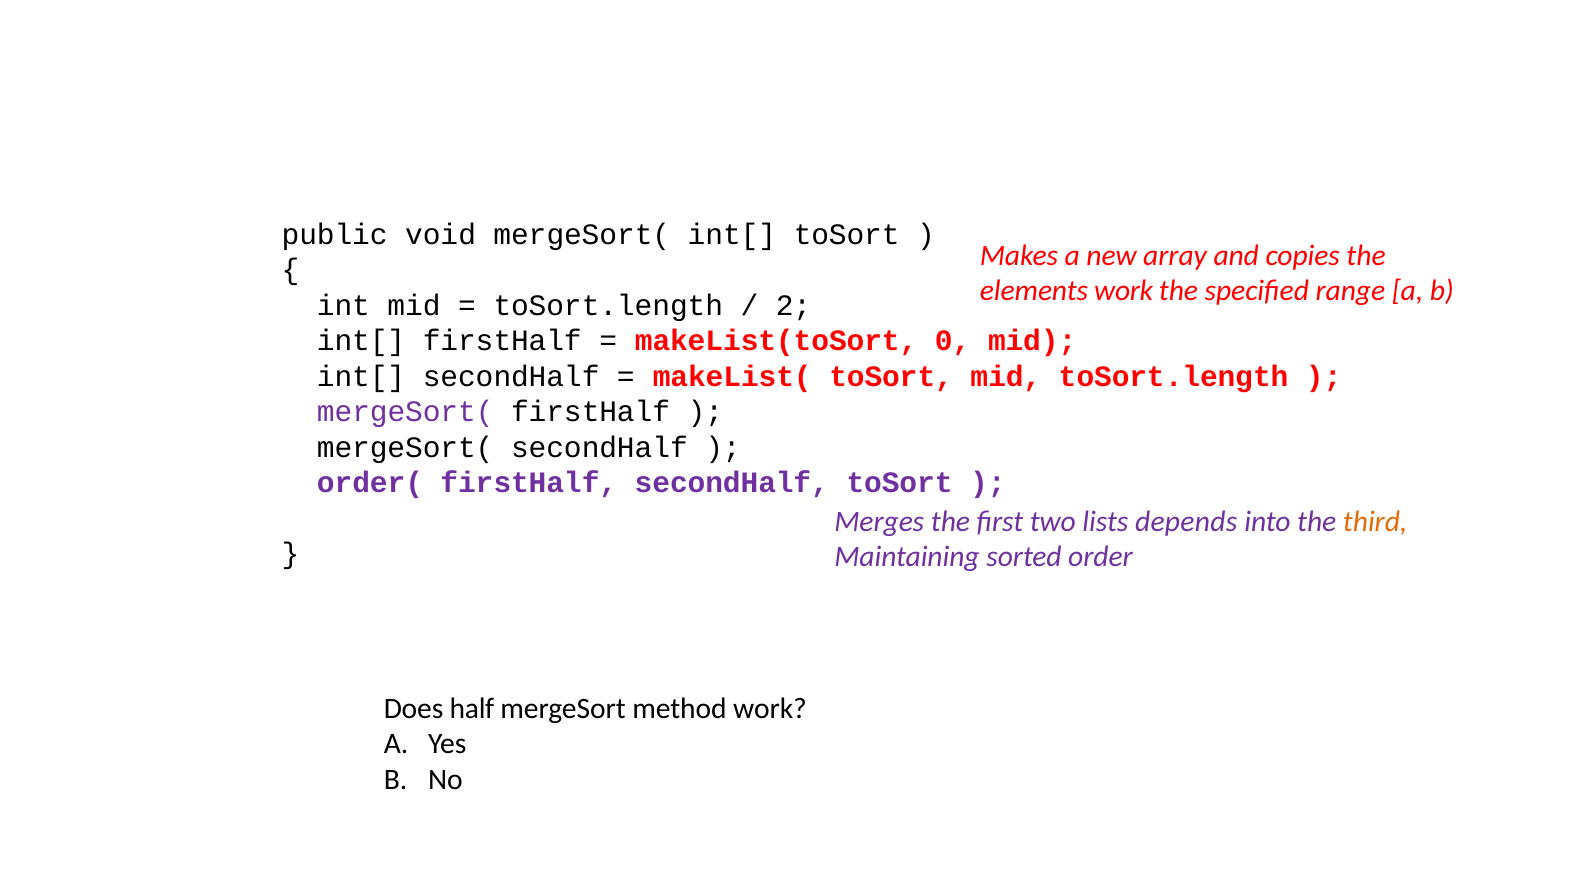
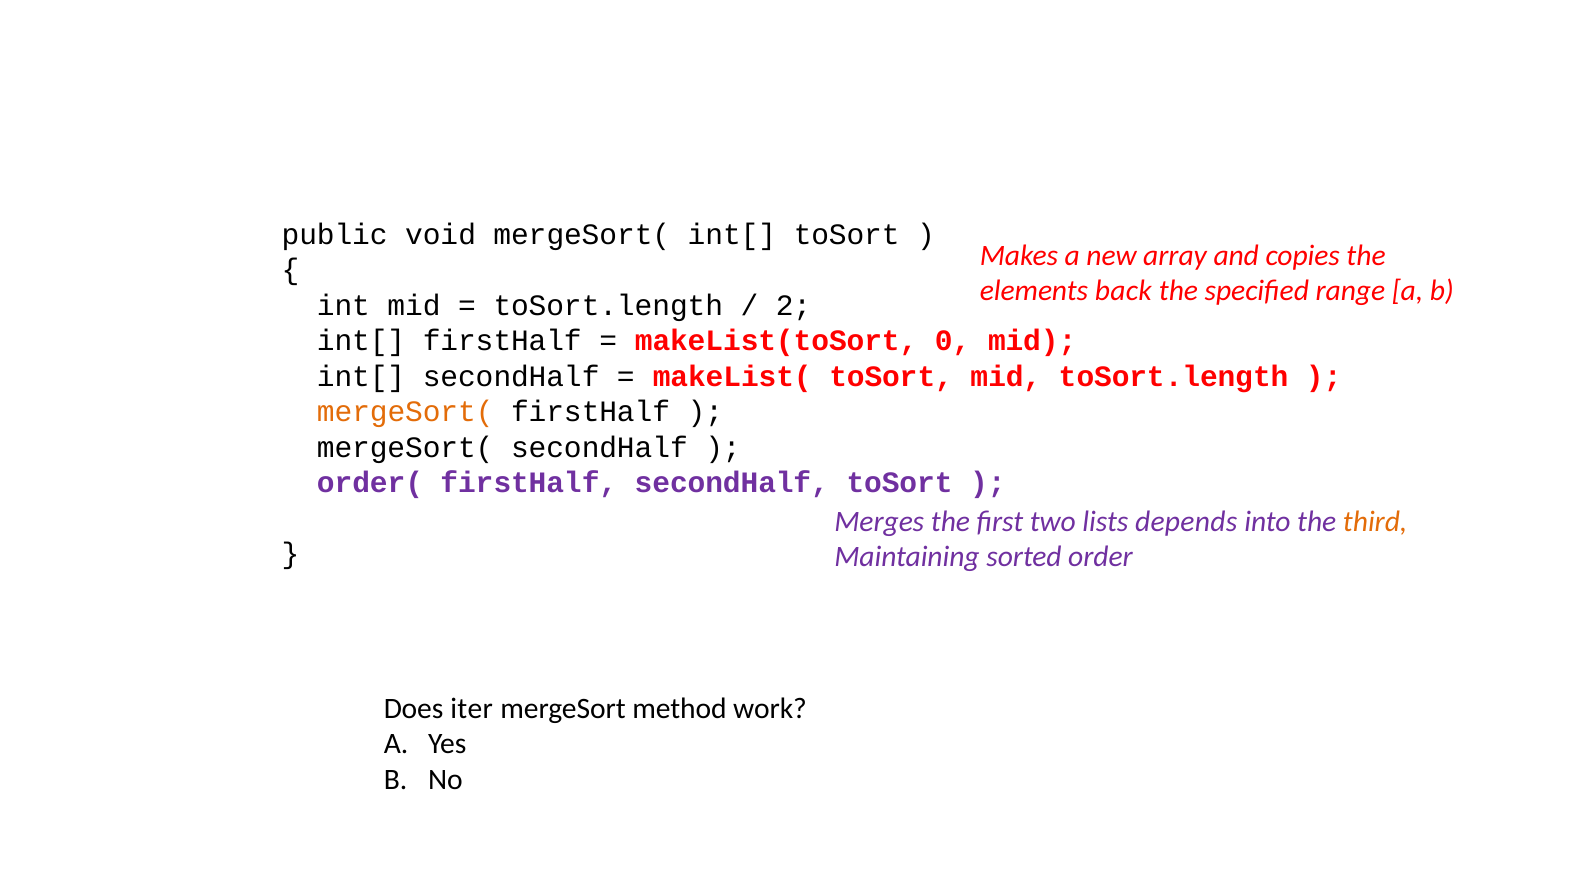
elements work: work -> back
mergeSort( at (405, 412) colour: purple -> orange
half: half -> iter
